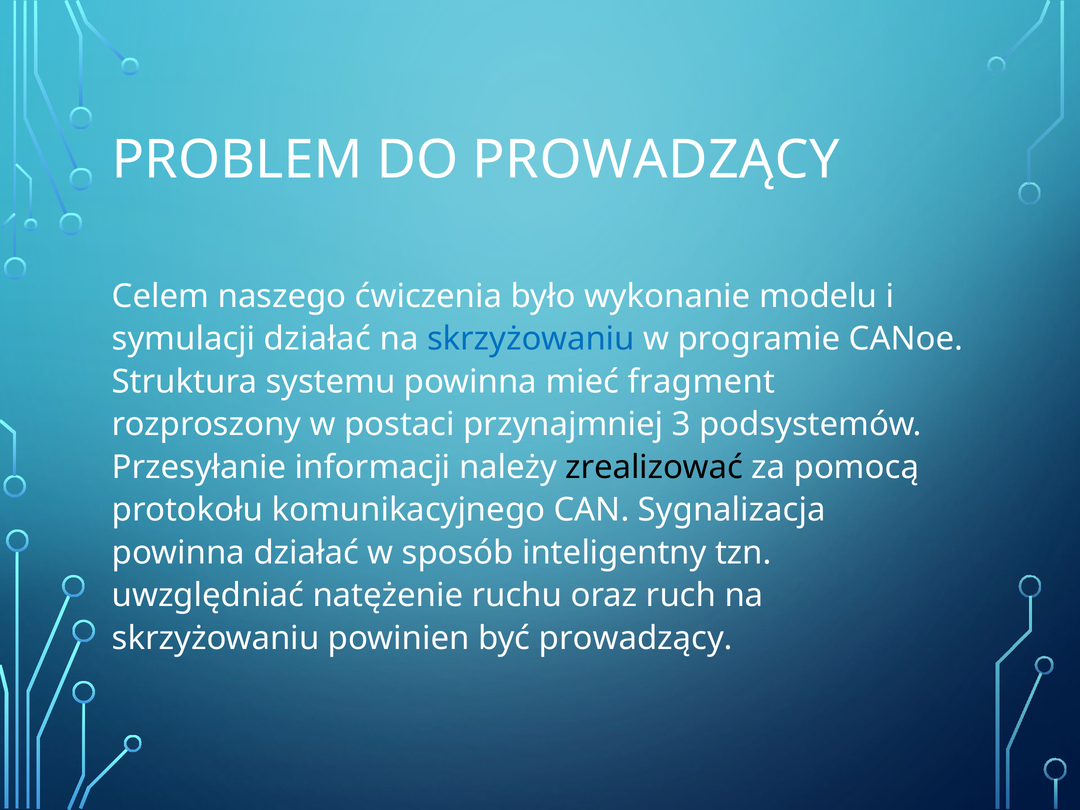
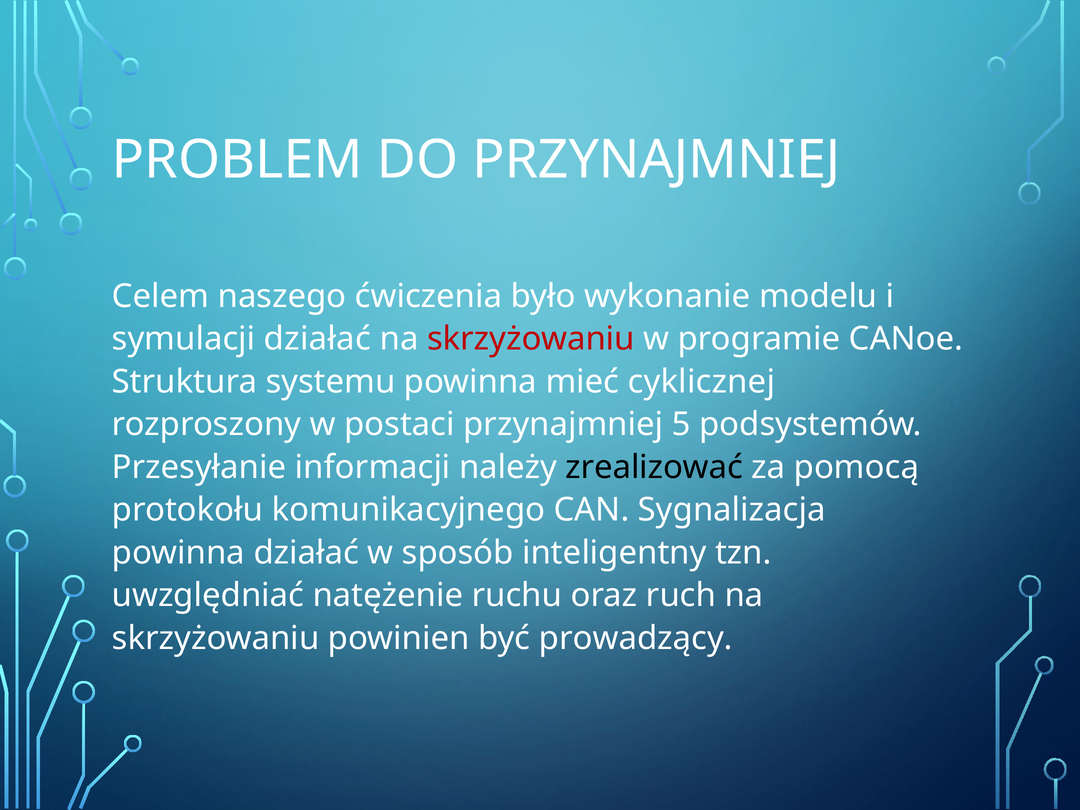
DO PROWADZĄCY: PROWADZĄCY -> PRZYNAJMNIEJ
skrzyżowaniu at (531, 339) colour: blue -> red
fragment: fragment -> cyklicznej
3: 3 -> 5
